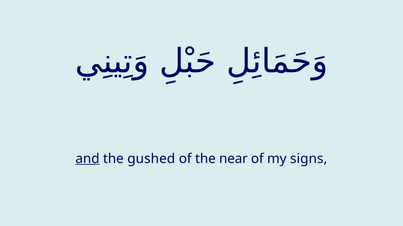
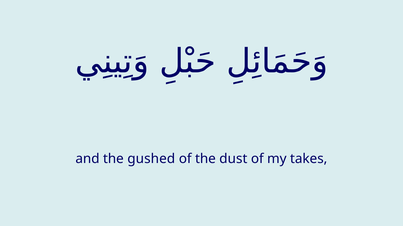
and underline: present -> none
near: near -> dust
signs: signs -> takes
